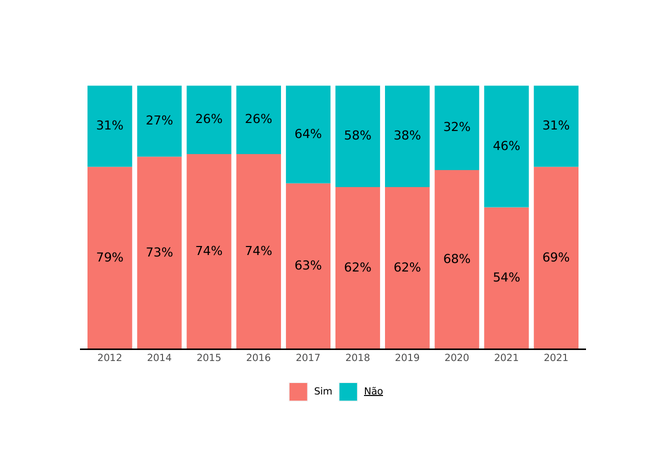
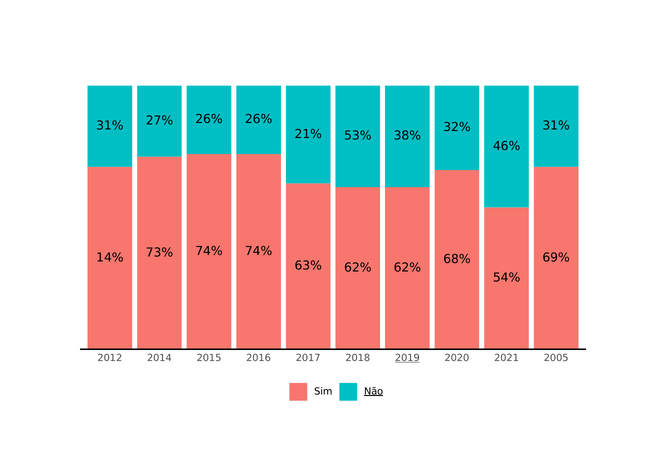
64%: 64% -> 21%
58%: 58% -> 53%
79%: 79% -> 14%
2019 underline: none -> present
2021 2021: 2021 -> 2005
